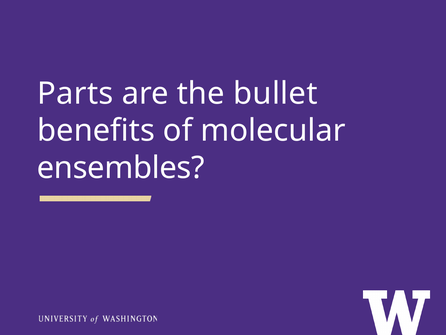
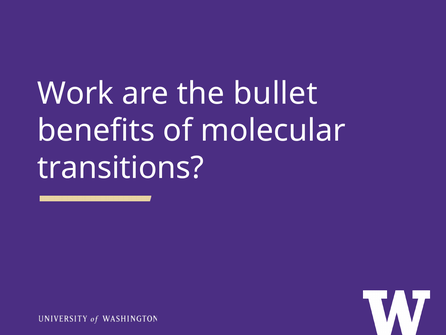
Parts: Parts -> Work
ensembles: ensembles -> transitions
